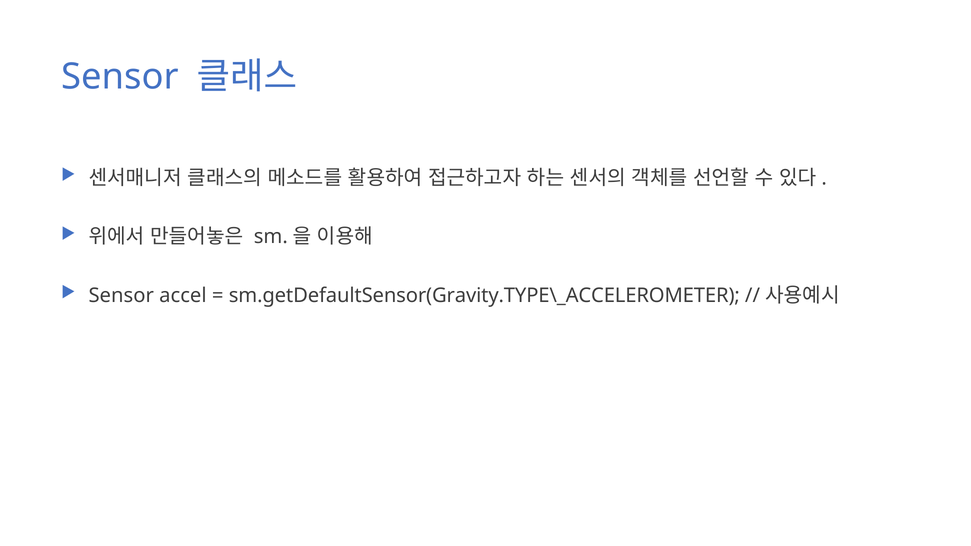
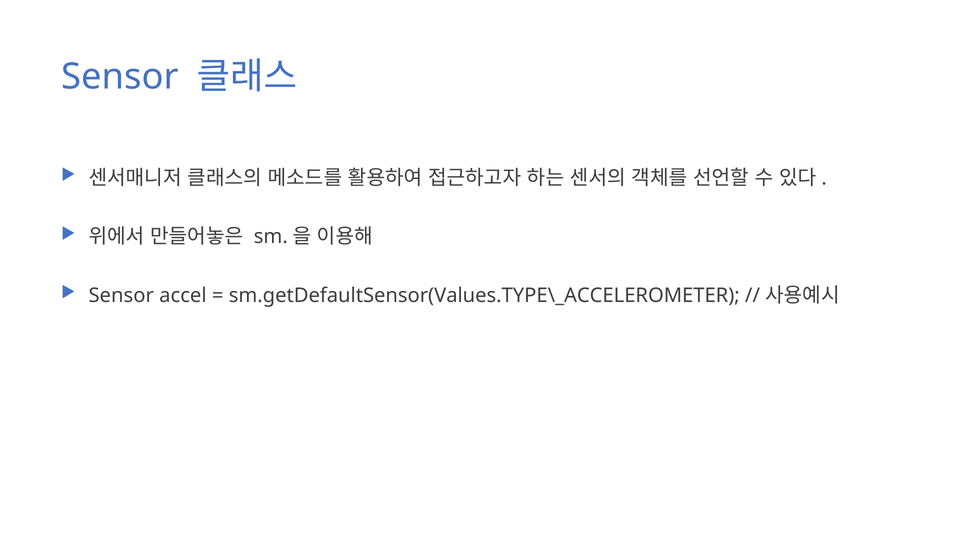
sm.getDefaultSensor(Gravity.TYPE\_ACCELEROMETER: sm.getDefaultSensor(Gravity.TYPE\_ACCELEROMETER -> sm.getDefaultSensor(Values.TYPE\_ACCELEROMETER
